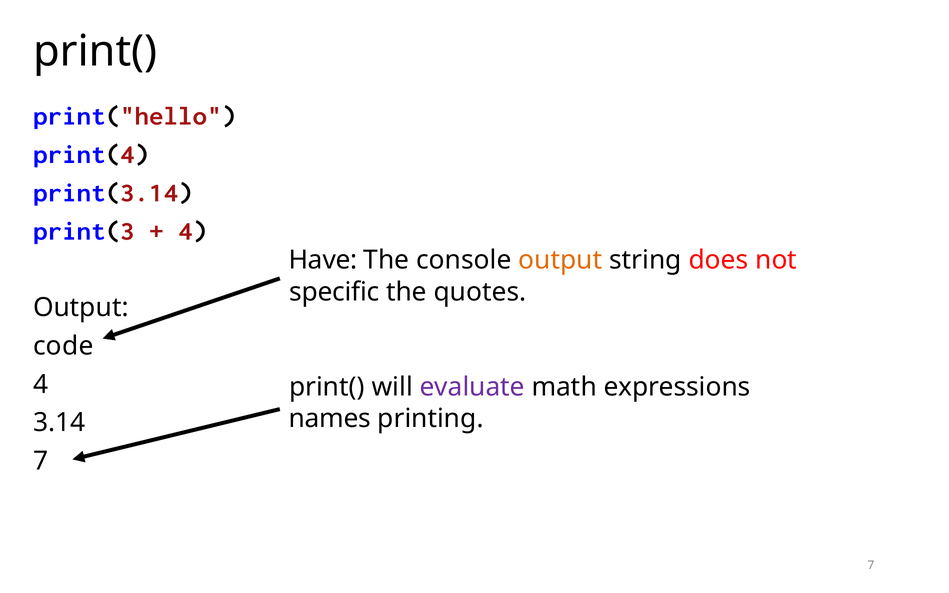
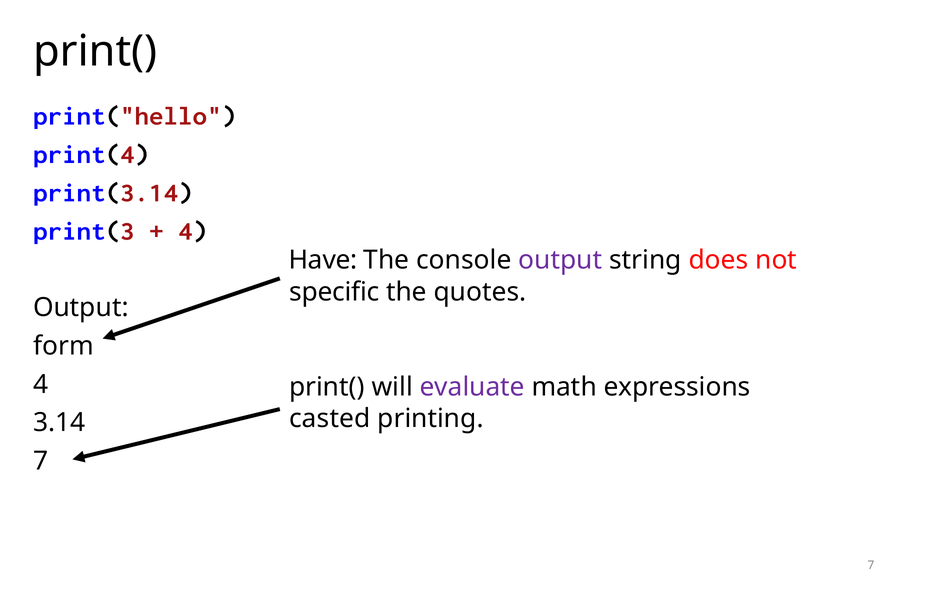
output at (560, 260) colour: orange -> purple
code: code -> form
names: names -> casted
